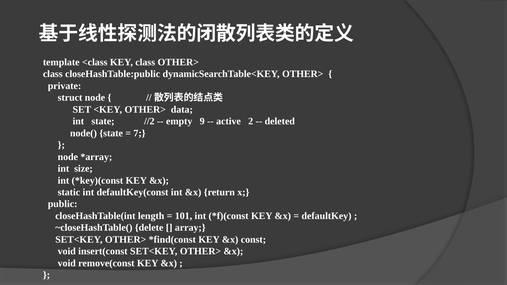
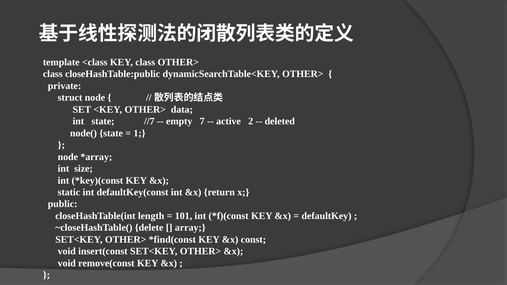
//2: //2 -> //7
9: 9 -> 7
7: 7 -> 1
